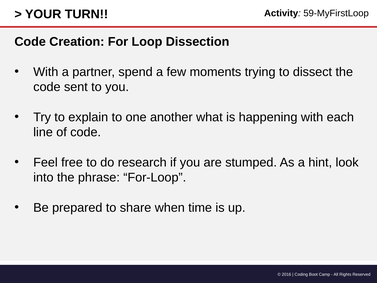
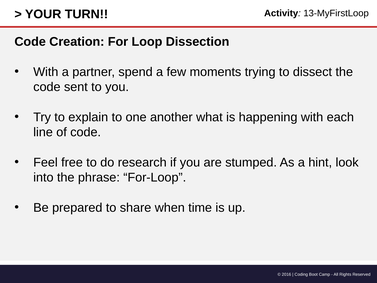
59-MyFirstLoop: 59-MyFirstLoop -> 13-MyFirstLoop
